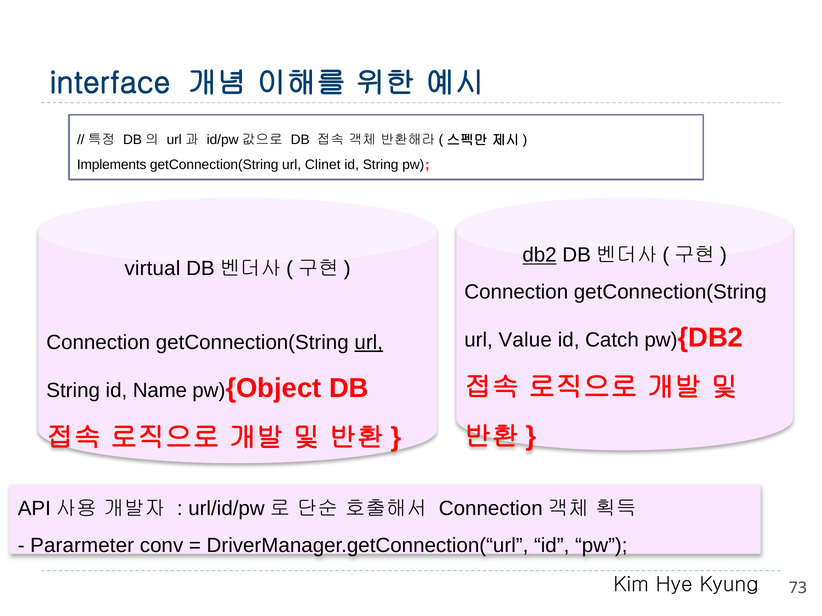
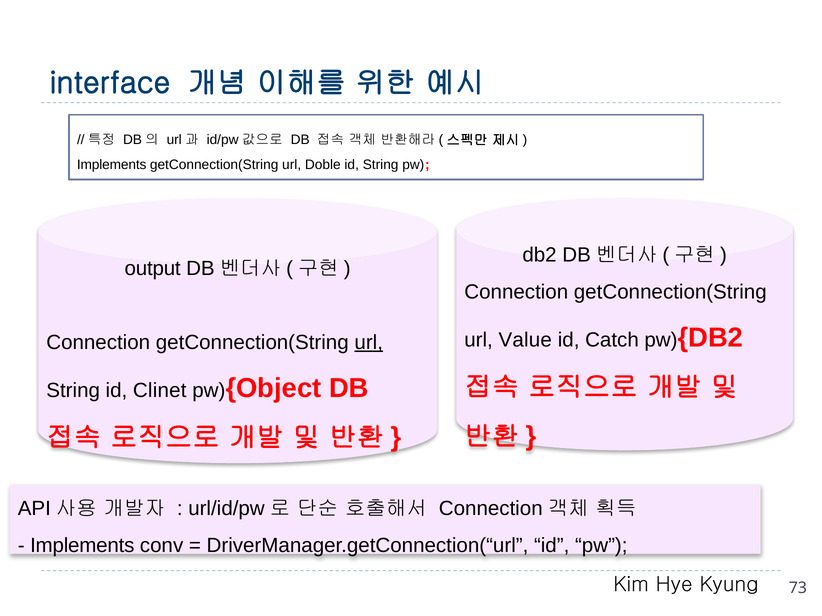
Clinet: Clinet -> Doble
db2 at (540, 255) underline: present -> none
virtual: virtual -> output
Name: Name -> Clinet
Pararmeter at (82, 546): Pararmeter -> Implements
